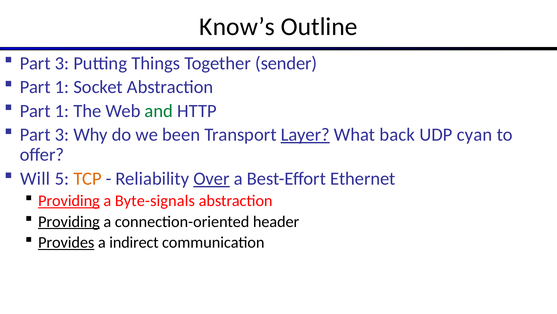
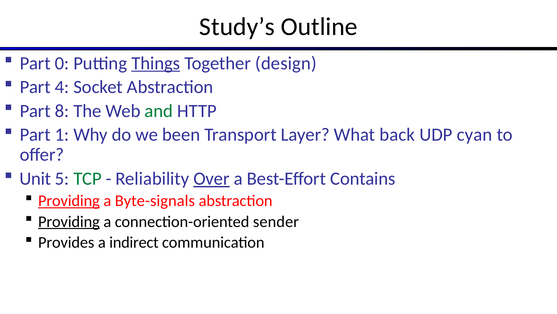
Know’s: Know’s -> Study’s
3 at (62, 63): 3 -> 0
Things underline: none -> present
sender: sender -> design
1 at (62, 87): 1 -> 4
1 at (62, 111): 1 -> 8
3 at (62, 134): 3 -> 1
Layer underline: present -> none
Will: Will -> Unit
TCP colour: orange -> green
Ethernet: Ethernet -> Contains
header: header -> sender
Provides underline: present -> none
